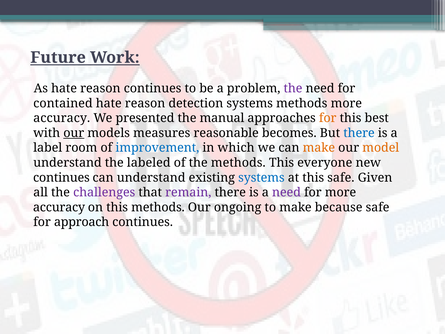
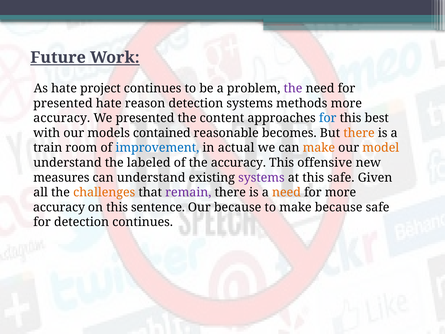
As hate reason: reason -> project
contained at (63, 103): contained -> presented
manual: manual -> content
for at (328, 118) colour: orange -> blue
our at (74, 133) underline: present -> none
measures: measures -> contained
there at (359, 133) colour: blue -> orange
label: label -> train
which: which -> actual
the methods: methods -> accuracy
everyone: everyone -> offensive
continues at (61, 178): continues -> measures
systems at (261, 178) colour: blue -> purple
challenges colour: purple -> orange
need at (286, 192) colour: purple -> orange
this methods: methods -> sentence
Our ongoing: ongoing -> because
for approach: approach -> detection
